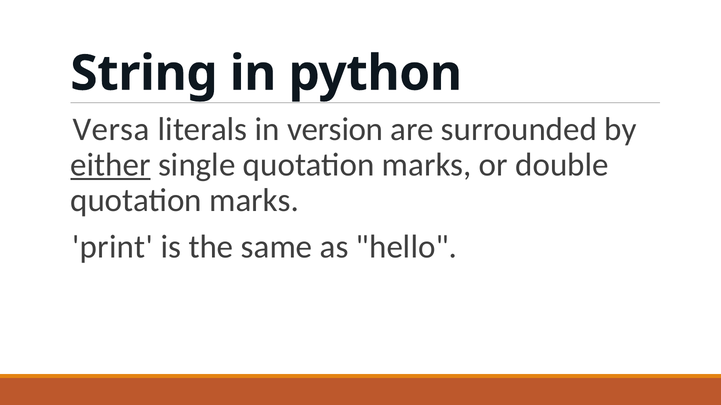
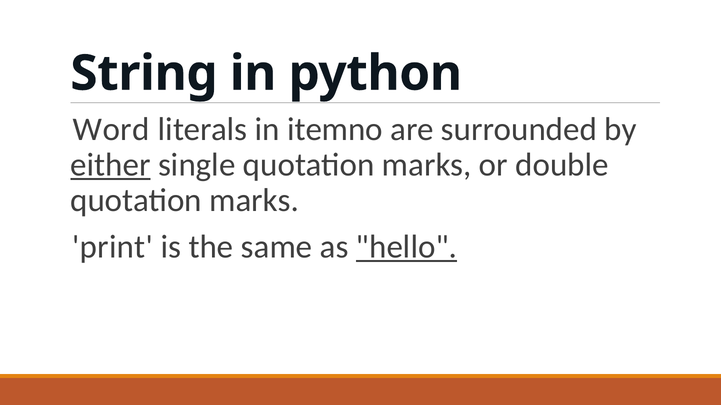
Versa: Versa -> Word
version: version -> itemno
hello underline: none -> present
